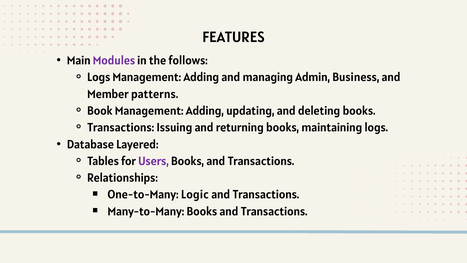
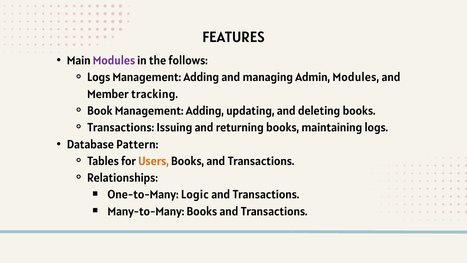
Admin Business: Business -> Modules
patterns: patterns -> tracking
Layered: Layered -> Pattern
Users colour: purple -> orange
